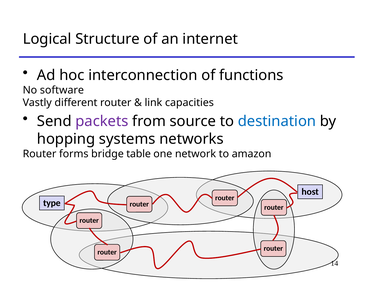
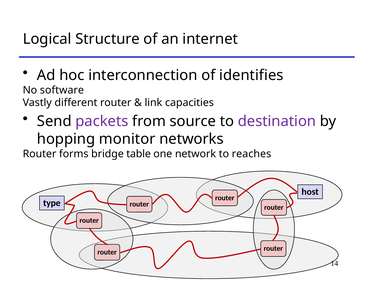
functions: functions -> identifies
destination colour: blue -> purple
systems: systems -> monitor
amazon: amazon -> reaches
